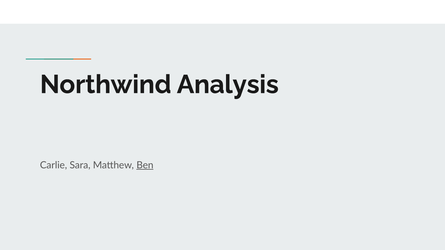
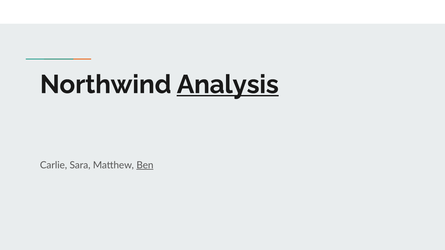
Analysis underline: none -> present
